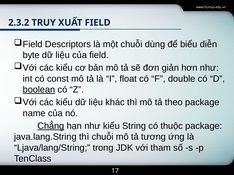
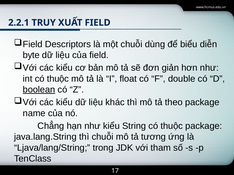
2.3.2: 2.3.2 -> 2.2.1
int có const: const -> thuộc
Chẳng underline: present -> none
